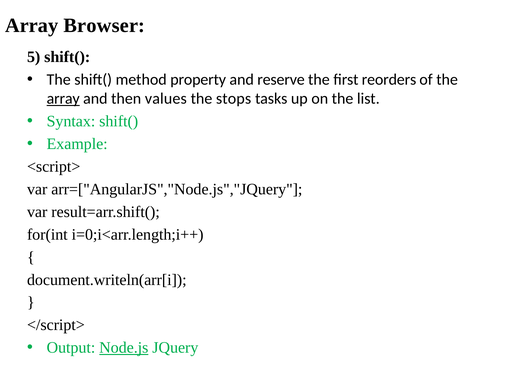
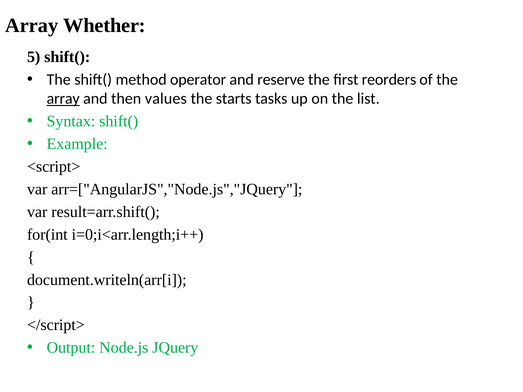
Browser: Browser -> Whether
property: property -> operator
stops: stops -> starts
Node.js underline: present -> none
